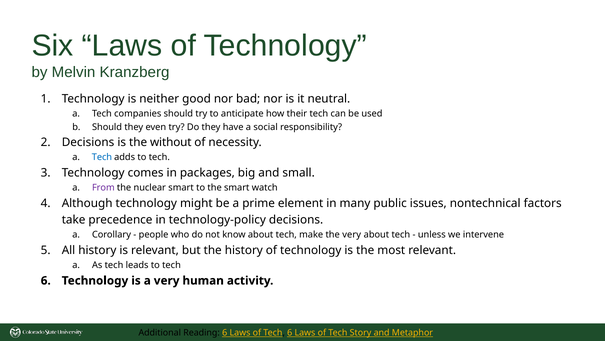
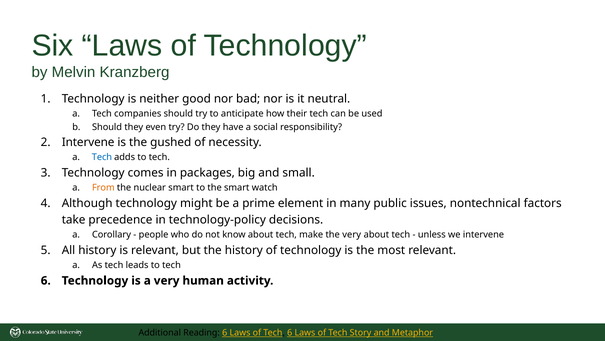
Decisions at (88, 142): Decisions -> Intervene
without: without -> gushed
From colour: purple -> orange
